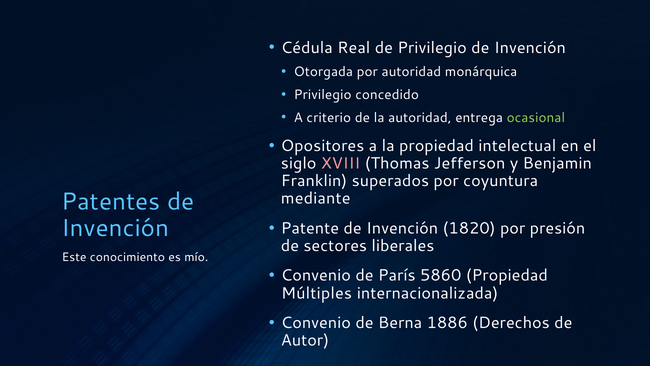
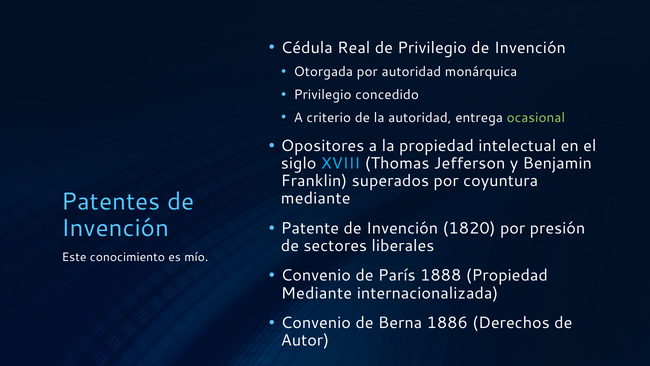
XVIII colour: pink -> light blue
5860: 5860 -> 1888
Múltiples at (317, 293): Múltiples -> Mediante
